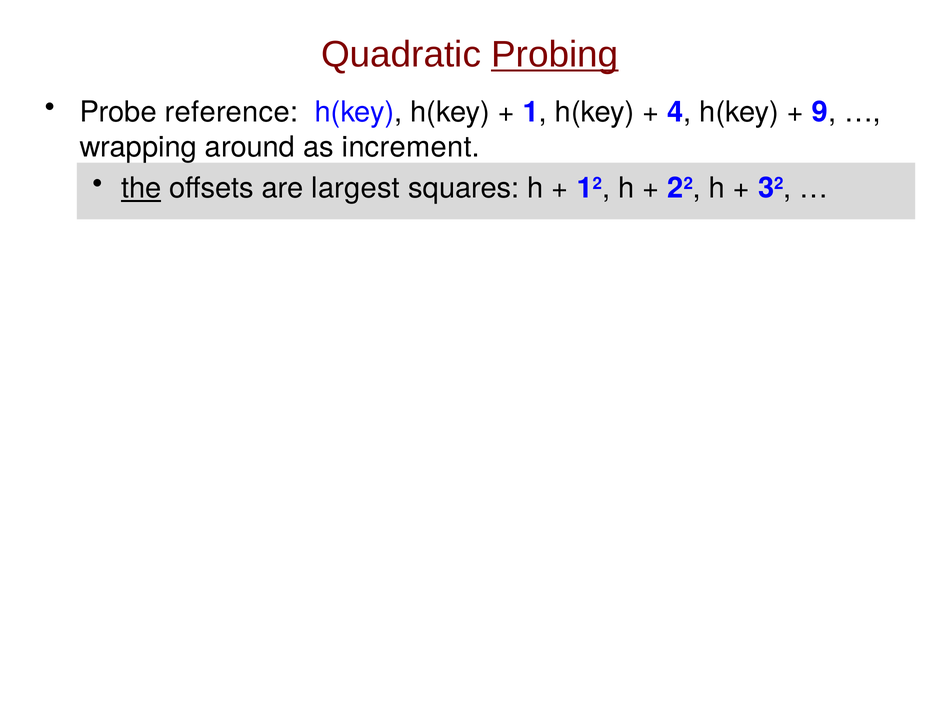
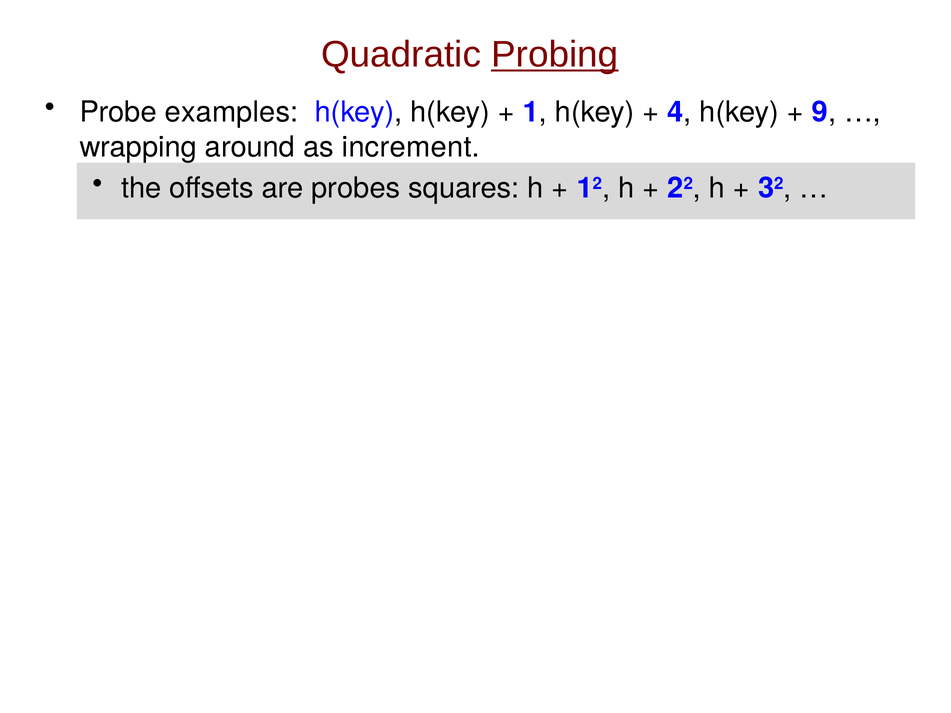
reference: reference -> examples
the underline: present -> none
largest: largest -> probes
